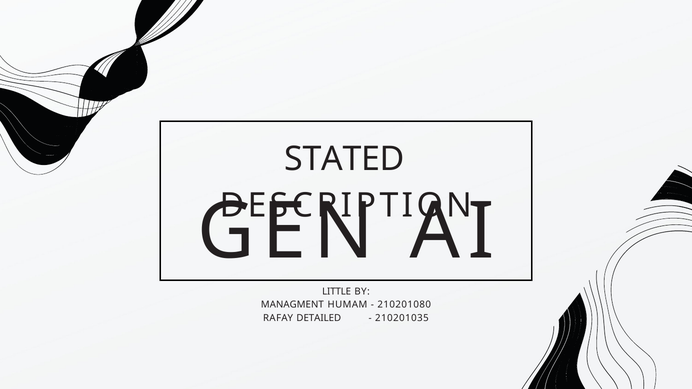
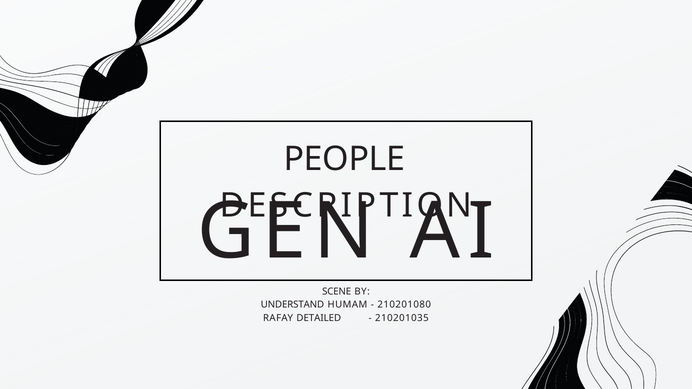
STATED: STATED -> PEOPLE
LITTLE: LITTLE -> SCENE
MANAGMENT: MANAGMENT -> UNDERSTAND
